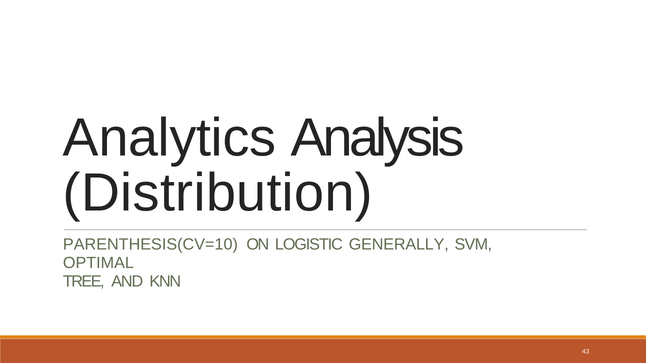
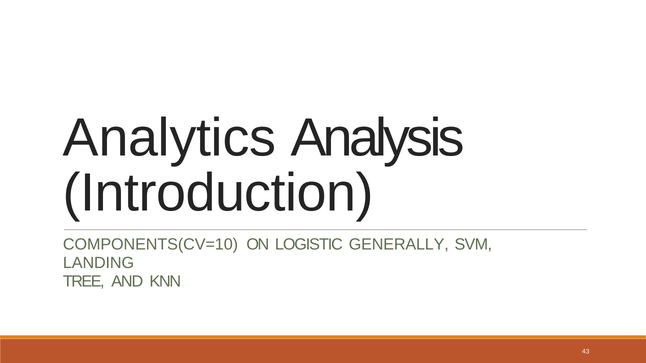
Distribution: Distribution -> Introduction
PARENTHESIS(CV=10: PARENTHESIS(CV=10 -> COMPONENTS(CV=10
OPTIMAL: OPTIMAL -> LANDING
